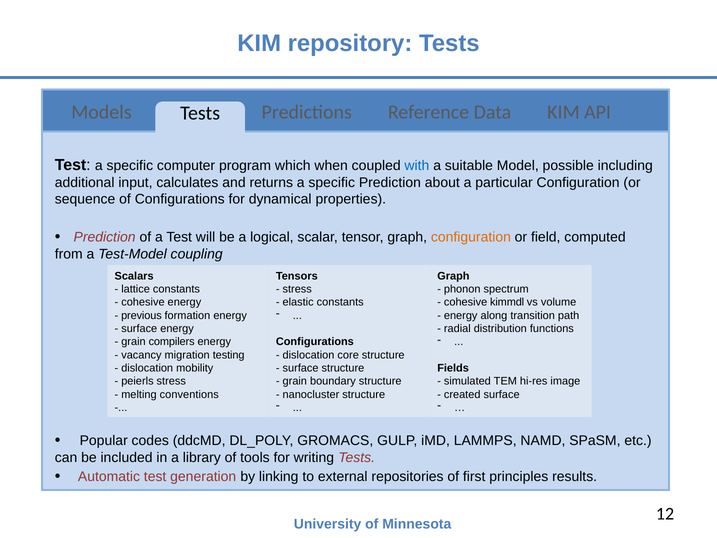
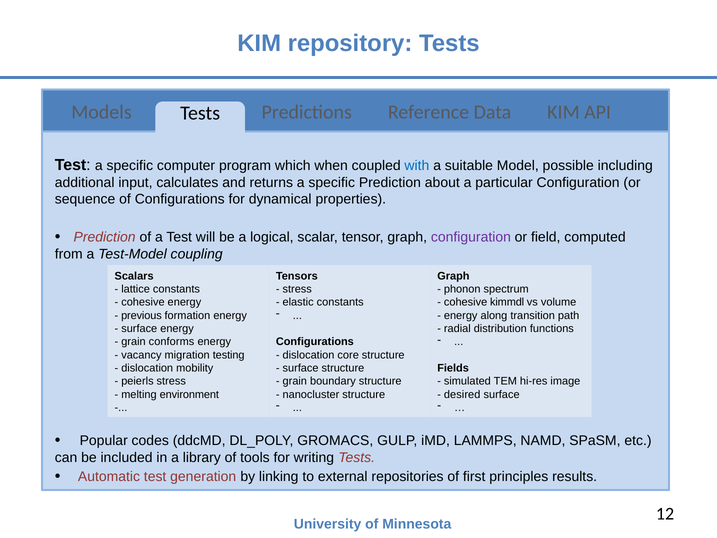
configuration at (471, 237) colour: orange -> purple
compilers: compilers -> conforms
conventions: conventions -> environment
created: created -> desired
